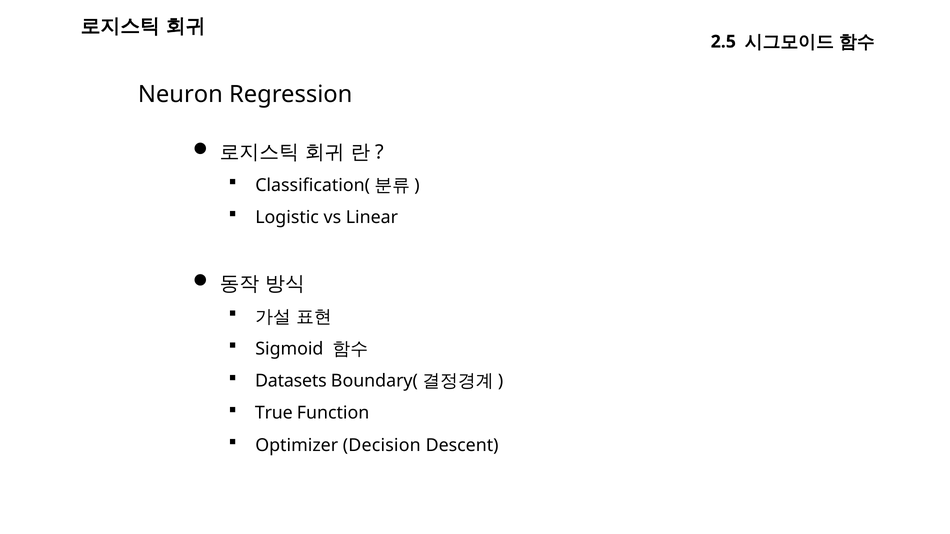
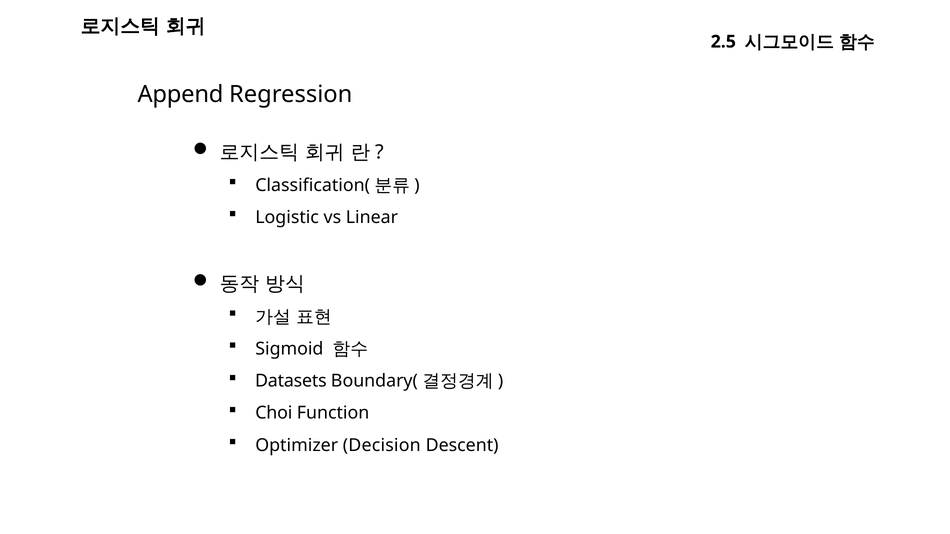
Neuron: Neuron -> Append
True: True -> Choi
